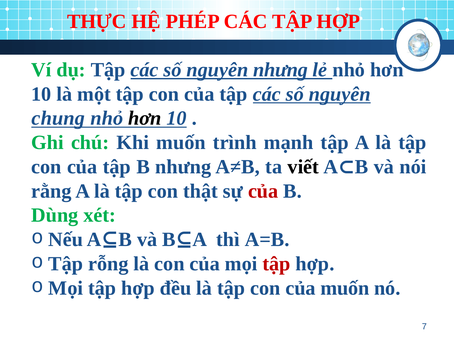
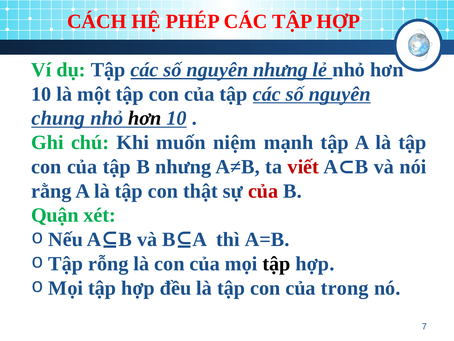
THỰC: THỰC -> CÁCH
trình: trình -> niệm
viết colour: black -> red
Dùng: Dùng -> Quận
tập at (277, 263) colour: red -> black
của muốn: muốn -> trong
